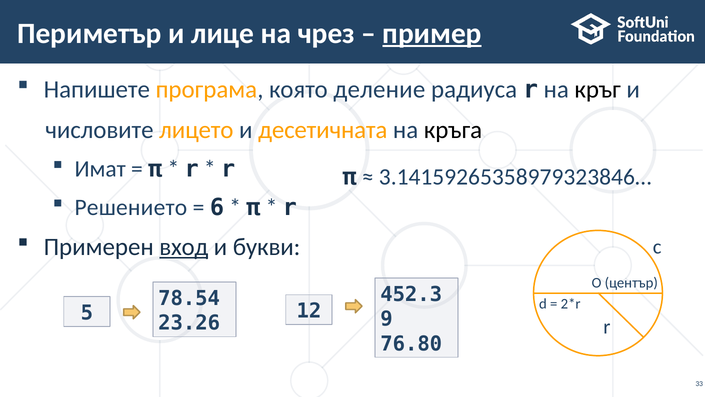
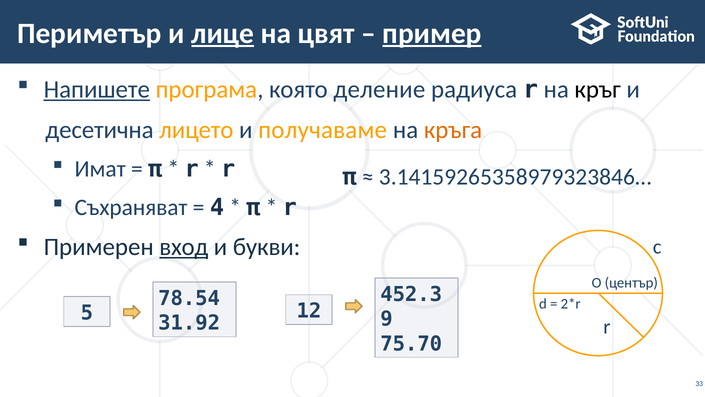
лице underline: none -> present
чрез: чрез -> цвят
Напишете underline: none -> present
числовите: числовите -> десетична
десетичната: десетичната -> получаваме
кръга colour: black -> orange
Решението: Решението -> Съхраняват
6: 6 -> 4
23.26: 23.26 -> 31.92
76.80: 76.80 -> 75.70
